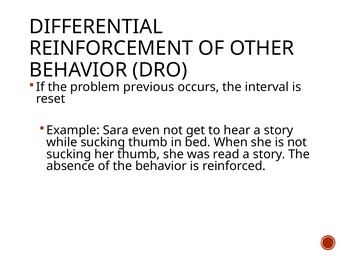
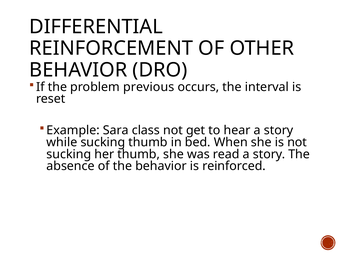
even: even -> class
